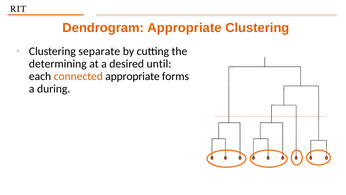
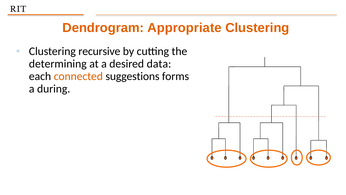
separate: separate -> recursive
until: until -> data
connected appropriate: appropriate -> suggestions
